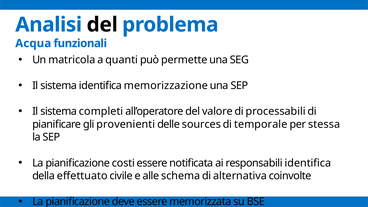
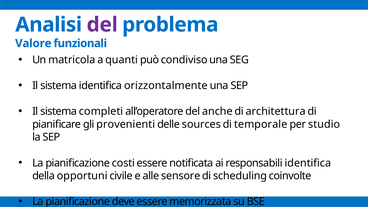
del at (102, 25) colour: black -> purple
Acqua: Acqua -> Valore
permette: permette -> condiviso
memorizzazione: memorizzazione -> orizzontalmente
valore: valore -> anche
processabili: processabili -> architettura
stessa: stessa -> studio
effettuato: effettuato -> opportuni
schema: schema -> sensore
alternativa: alternativa -> scheduling
